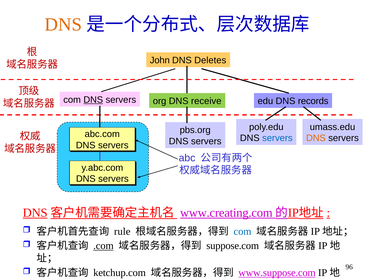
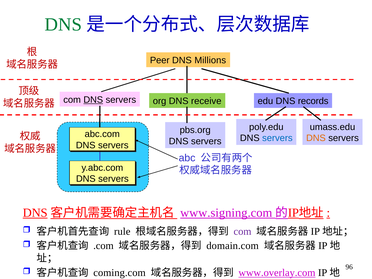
DNS at (63, 25) colour: orange -> green
John: John -> Peer
Deletes: Deletes -> Millions
www.creating.com: www.creating.com -> www.signing.com
com at (243, 231) colour: blue -> purple
.com underline: present -> none
suppose.com: suppose.com -> domain.com
ketchup.com: ketchup.com -> coming.com
www.suppose.com: www.suppose.com -> www.overlay.com
